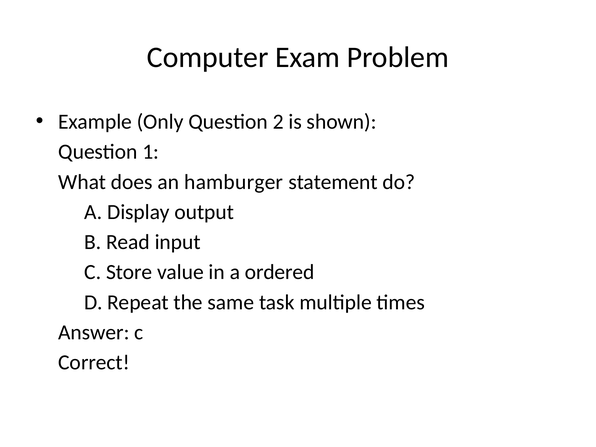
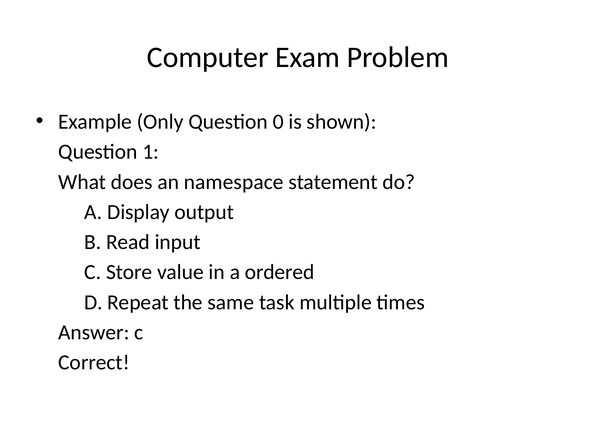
2: 2 -> 0
hamburger: hamburger -> namespace
